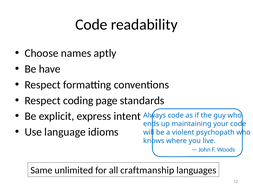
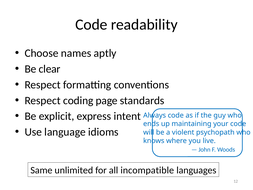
have: have -> clear
craftmanship: craftmanship -> incompatible
